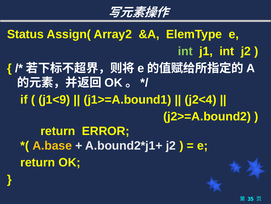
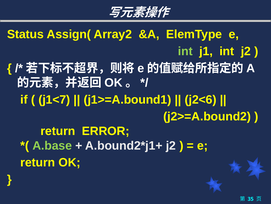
j1<9: j1<9 -> j1<7
j2<4: j2<4 -> j2<6
A.base colour: yellow -> light green
